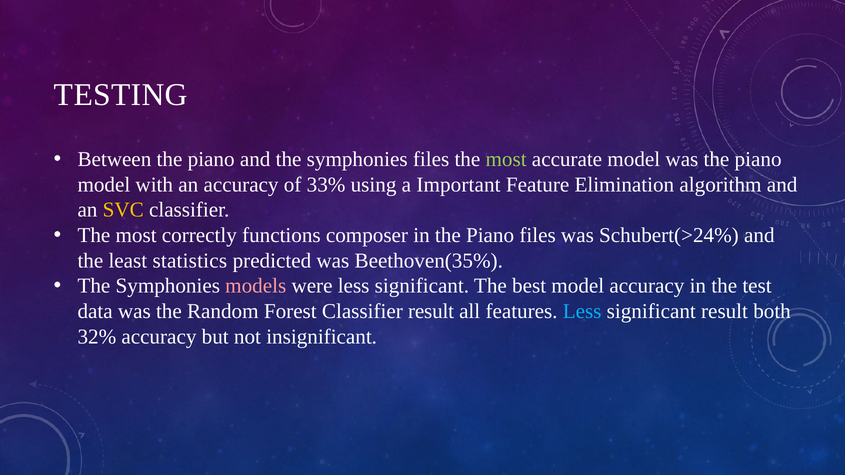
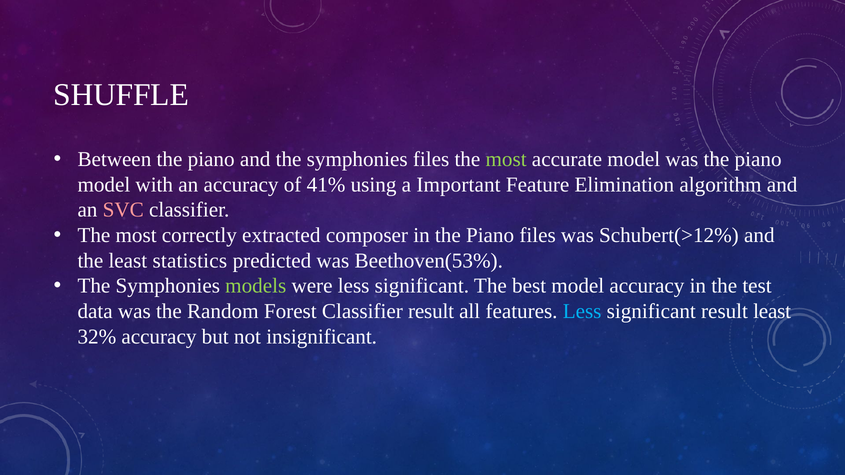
TESTING: TESTING -> SHUFFLE
33%: 33% -> 41%
SVC colour: yellow -> pink
functions: functions -> extracted
Schubert(>24%: Schubert(>24% -> Schubert(>12%
Beethoven(35%: Beethoven(35% -> Beethoven(53%
models colour: pink -> light green
result both: both -> least
